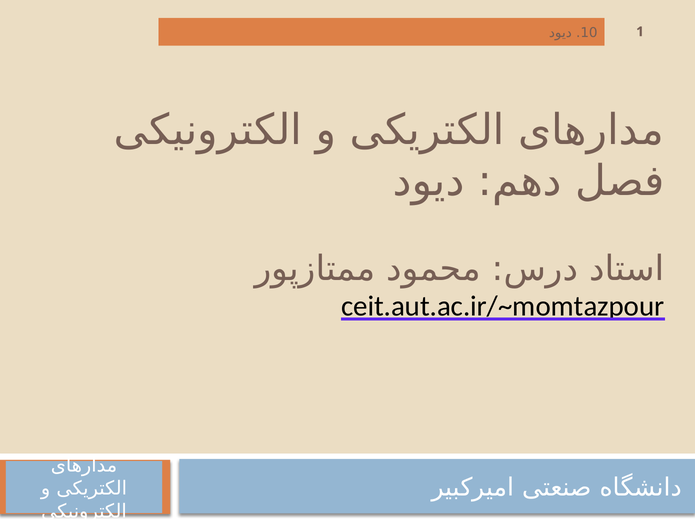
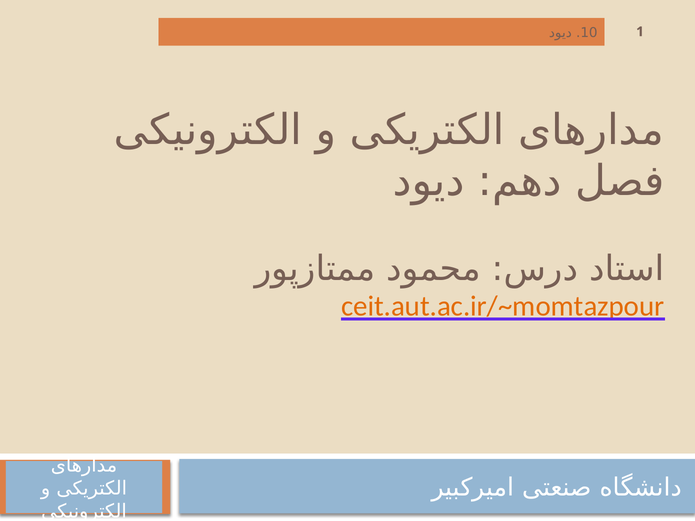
ceit.aut.ac.ir/~momtazpour colour: black -> orange
